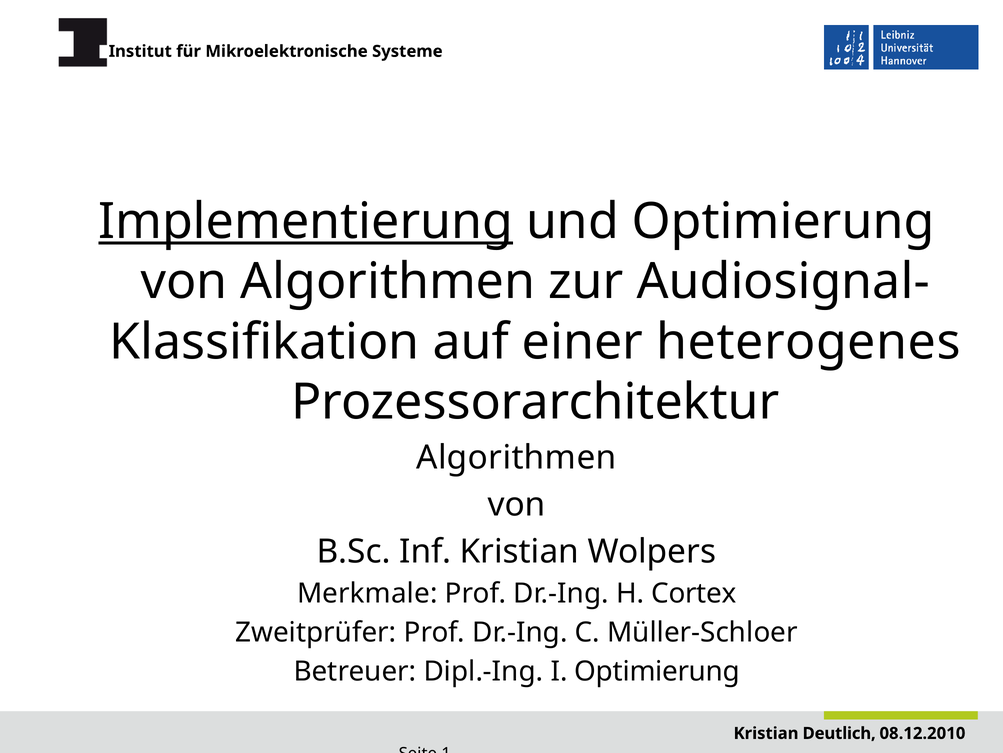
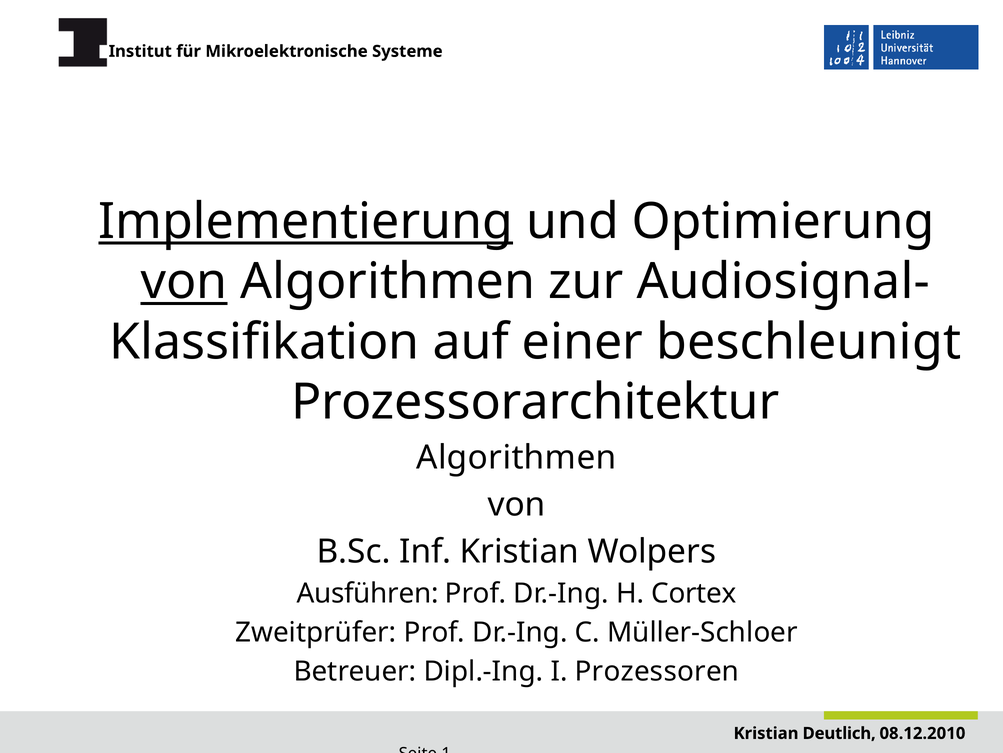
von at (184, 281) underline: none -> present
heterogenes: heterogenes -> beschleunigt
Merkmale: Merkmale -> Ausführen
I Optimierung: Optimierung -> Prozessoren
